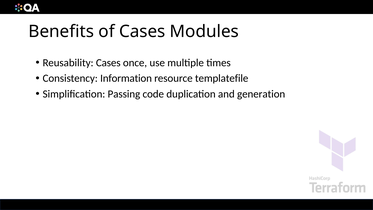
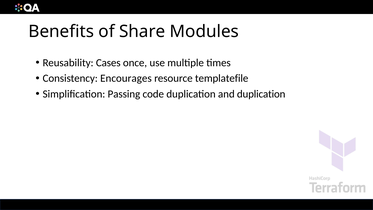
of Cases: Cases -> Share
Information: Information -> Encourages
and generation: generation -> duplication
